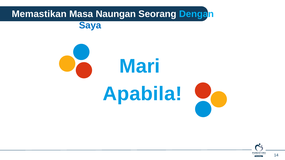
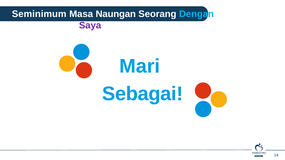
Memastikan: Memastikan -> Seminimum
Saya colour: blue -> purple
Apabila: Apabila -> Sebagai
